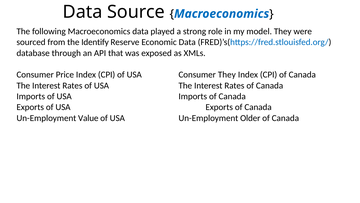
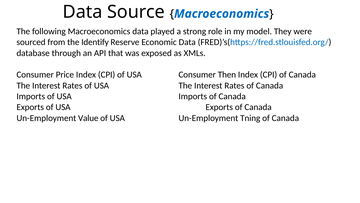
Consumer They: They -> Then
Older: Older -> Tning
